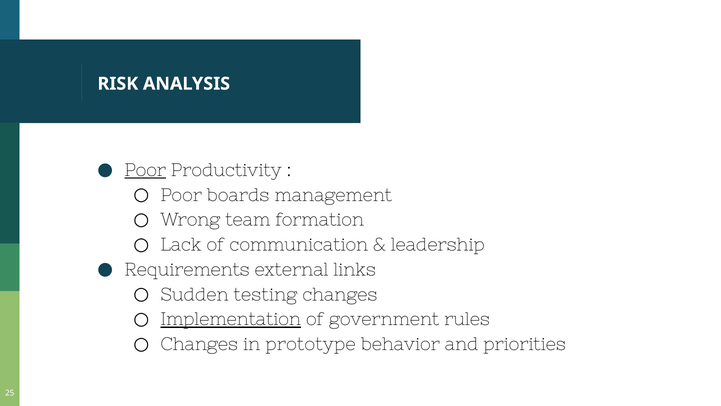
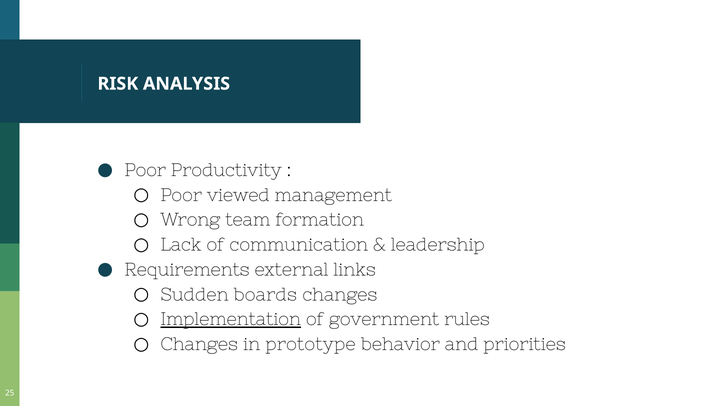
Poor at (145, 170) underline: present -> none
boards: boards -> viewed
testing: testing -> boards
